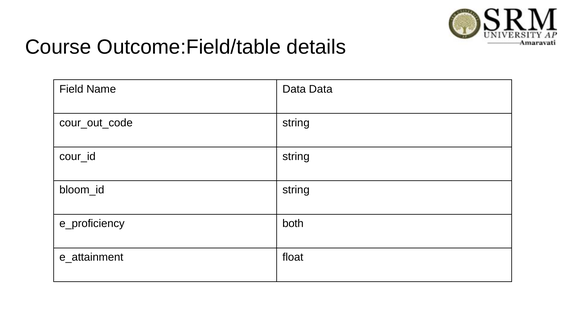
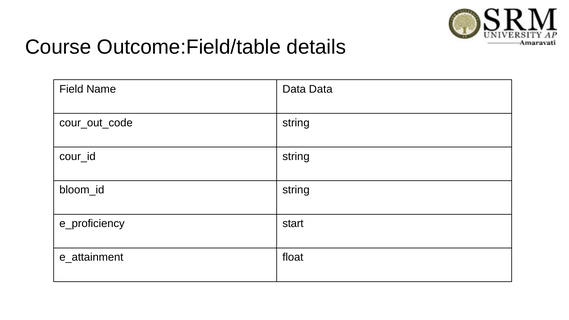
both: both -> start
